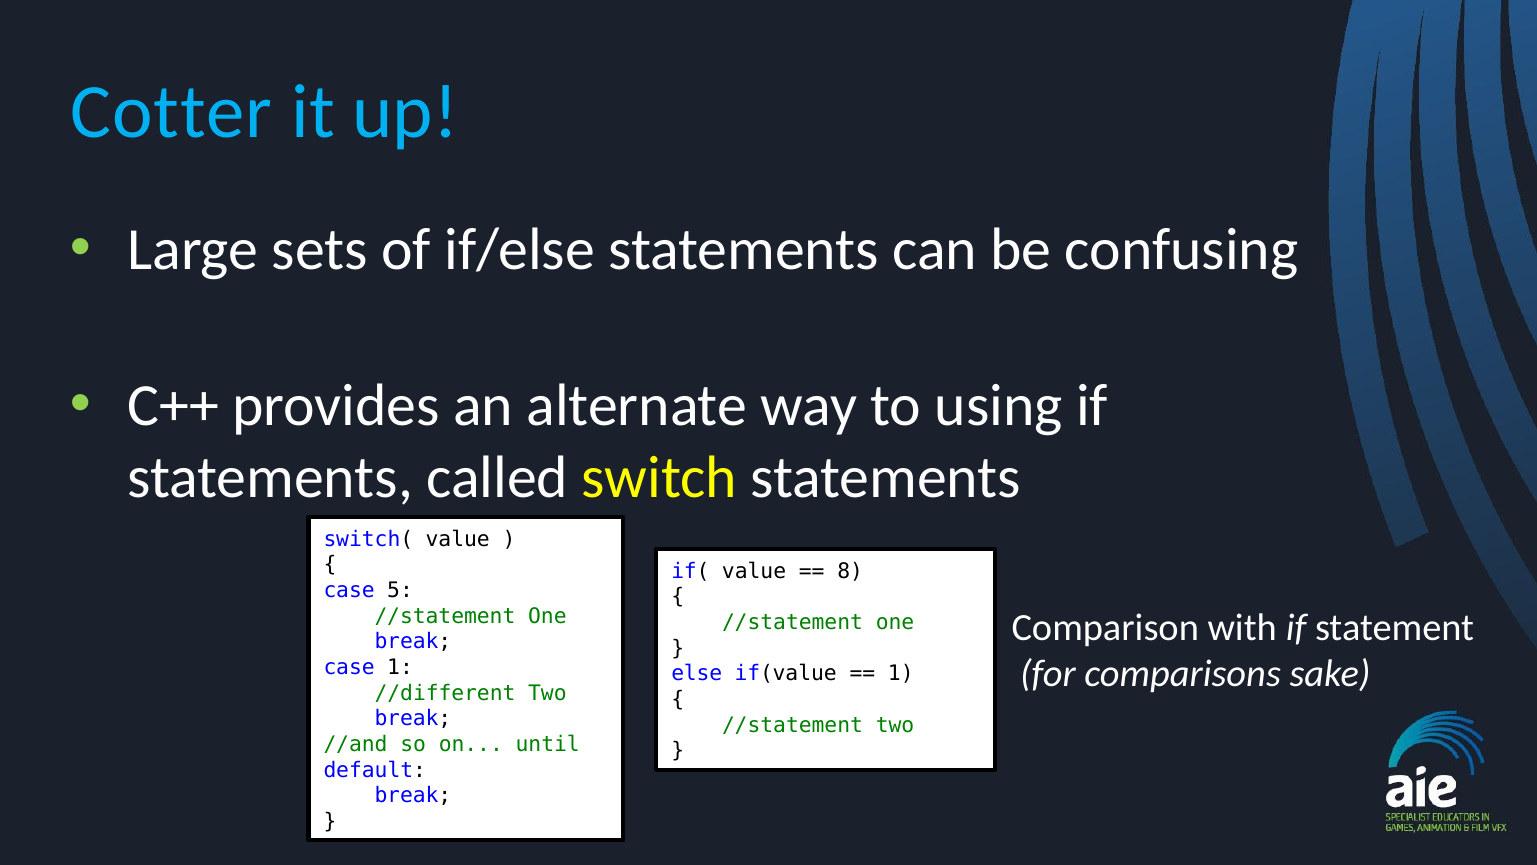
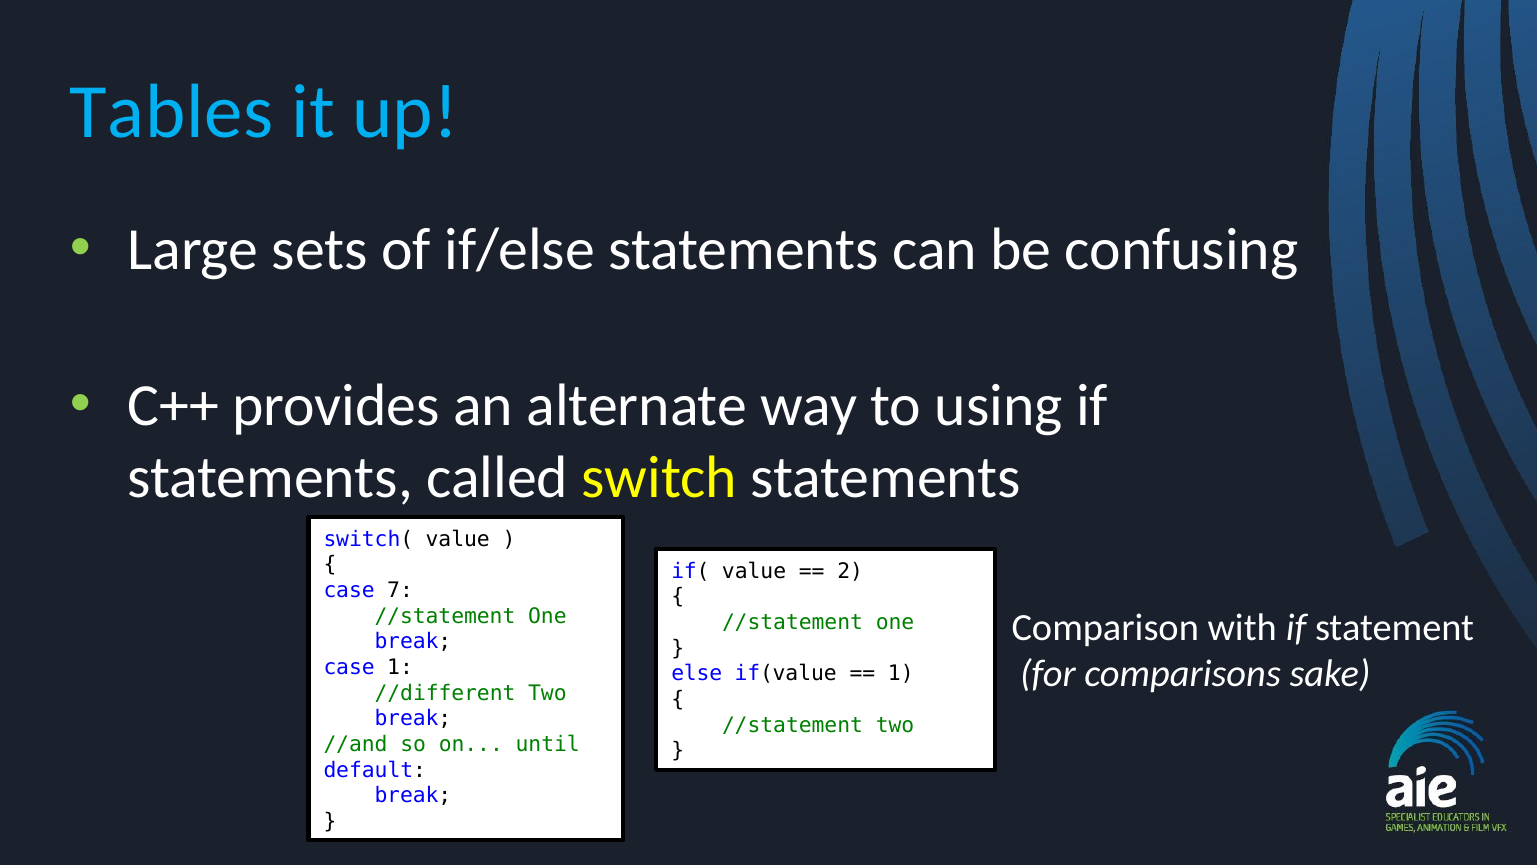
Cotter: Cotter -> Tables
8: 8 -> 2
5: 5 -> 7
